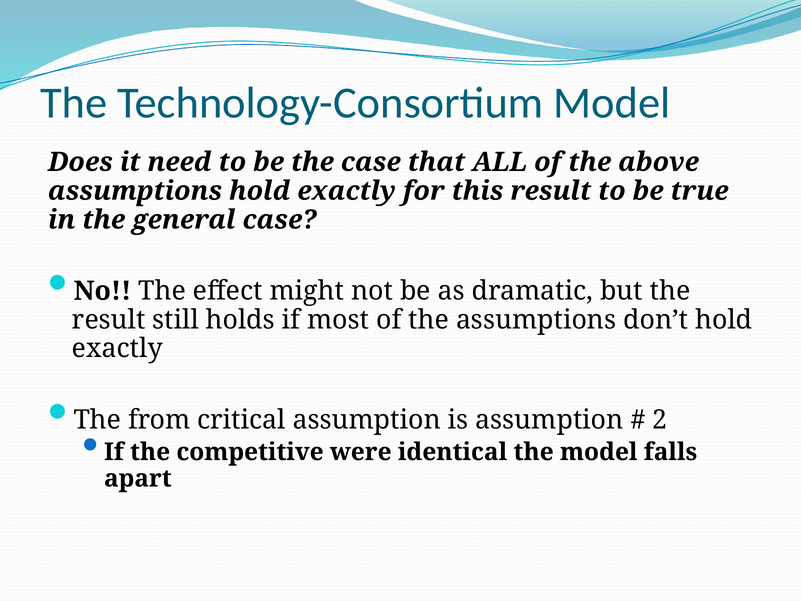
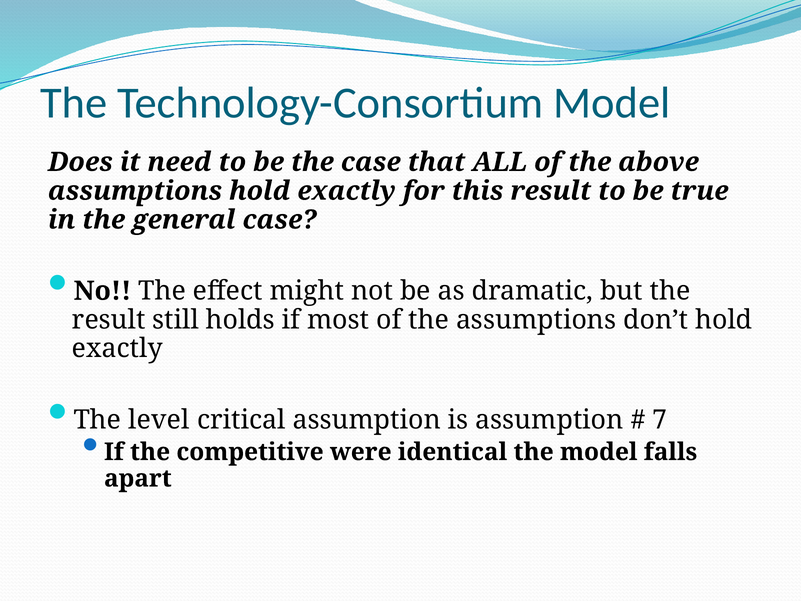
from: from -> level
2: 2 -> 7
